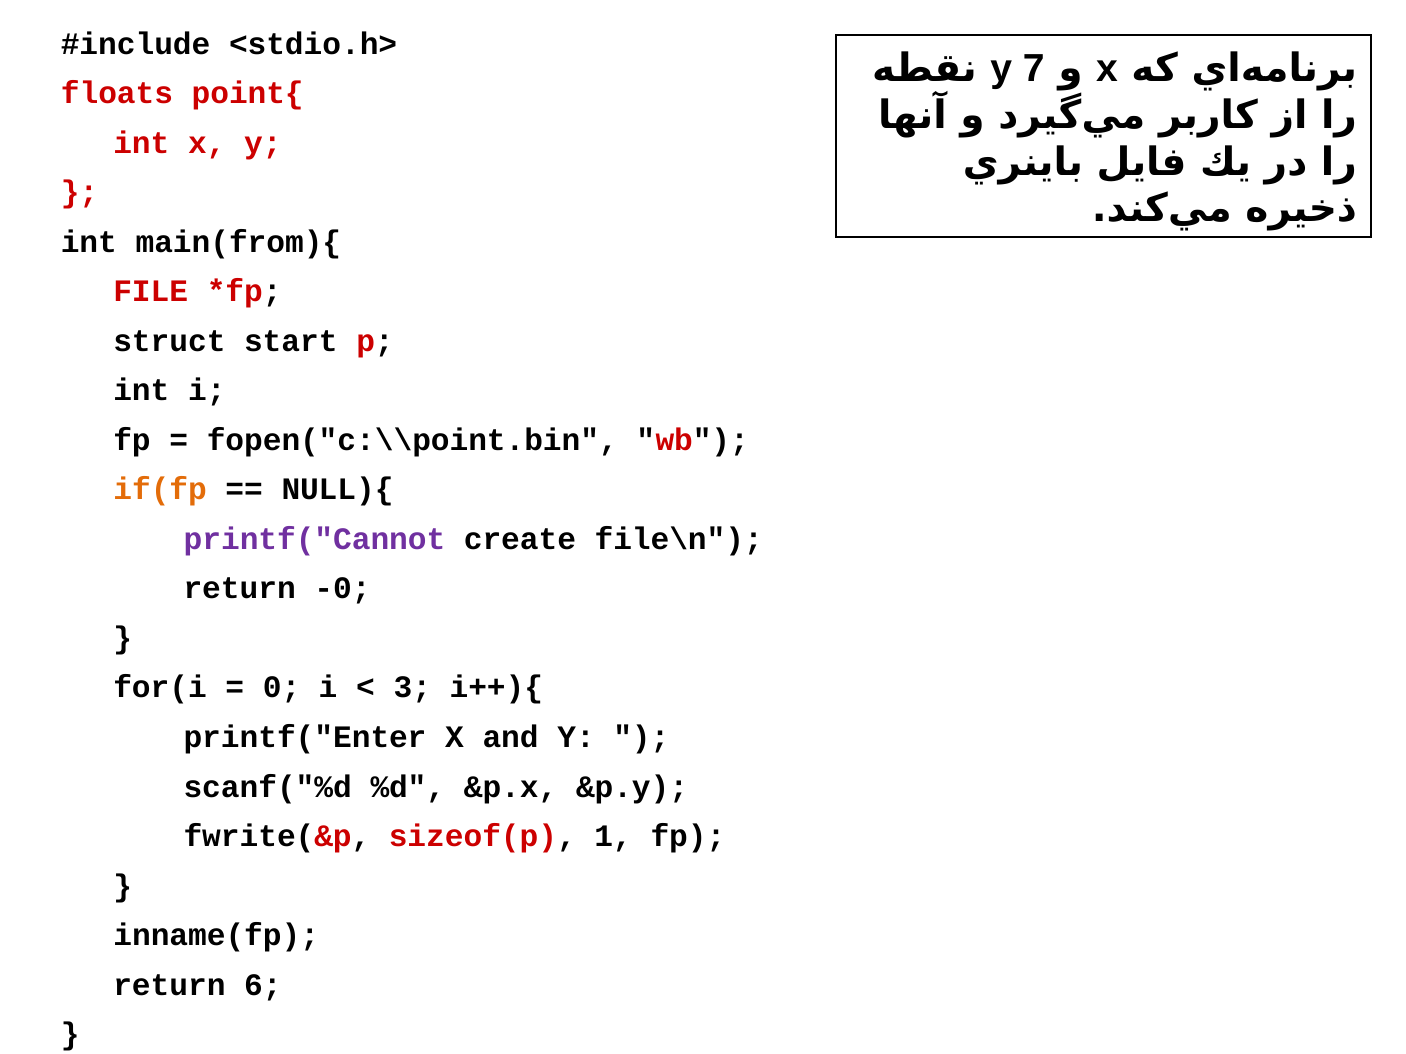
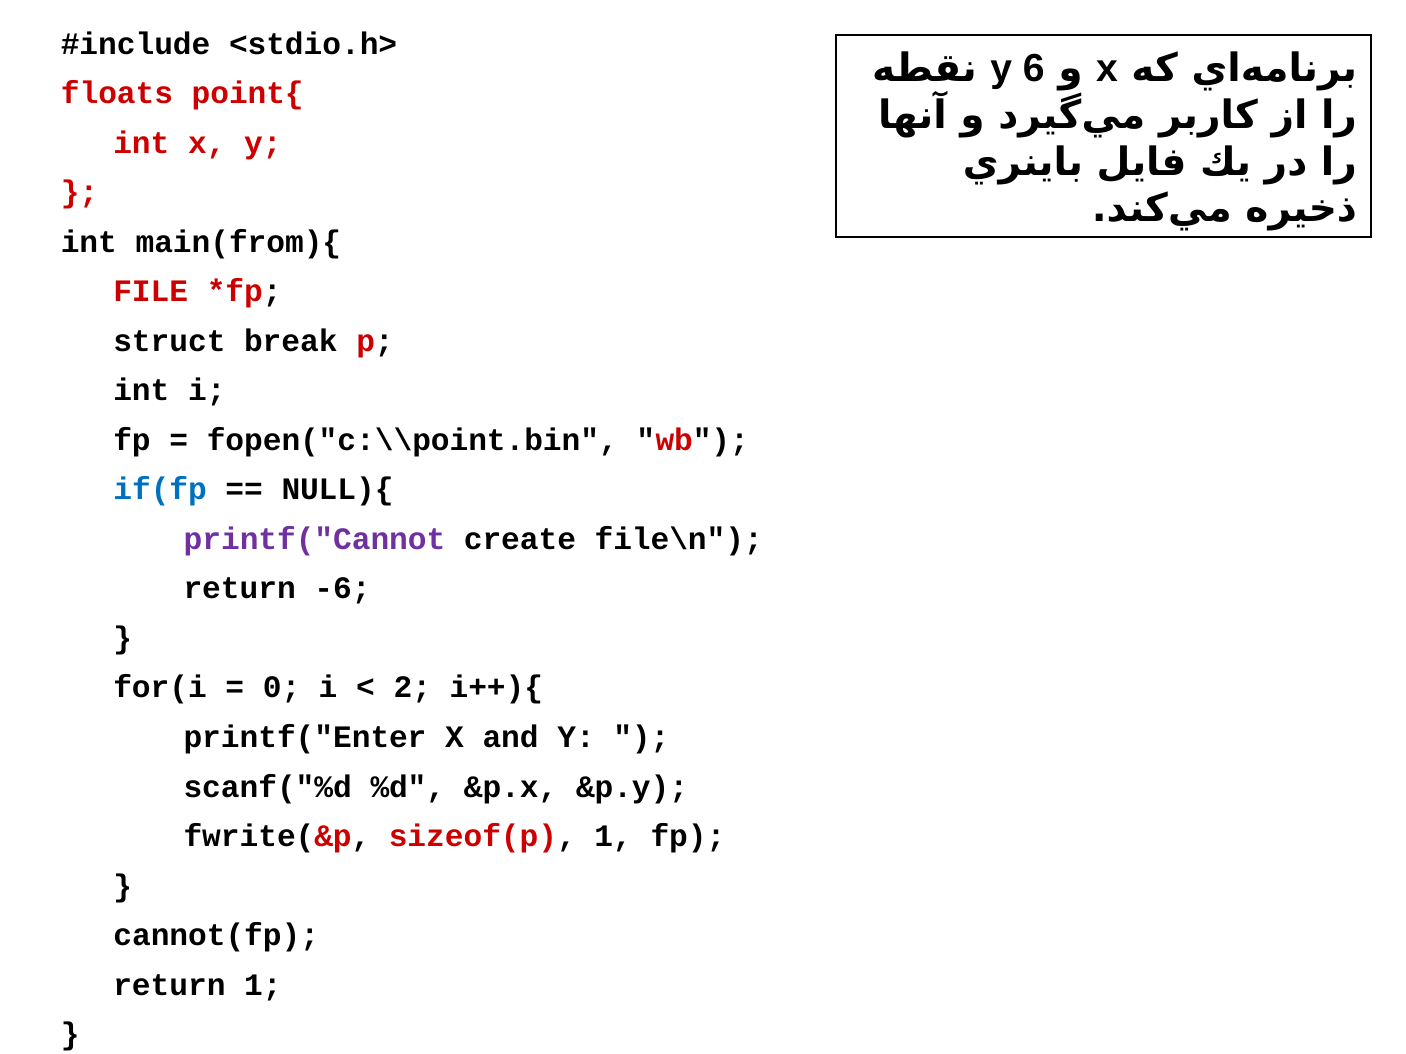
7: 7 -> 6
start: start -> break
if(fp colour: orange -> blue
-0: -0 -> -6
3: 3 -> 2
inname(fp: inname(fp -> cannot(fp
return 6: 6 -> 1
